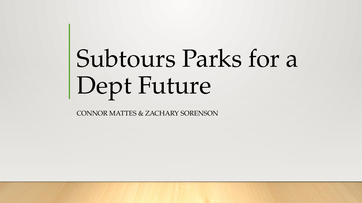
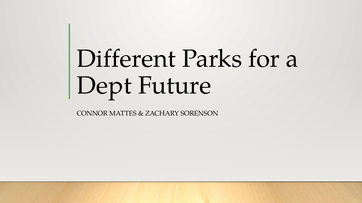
Subtours: Subtours -> Different
